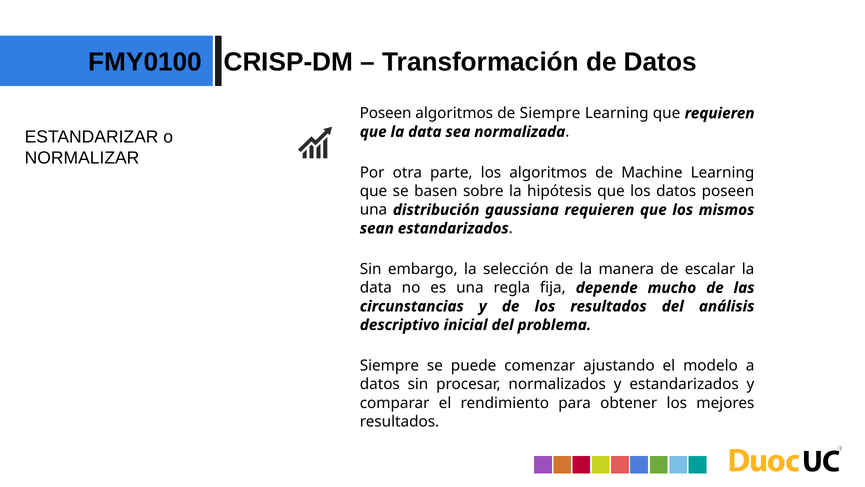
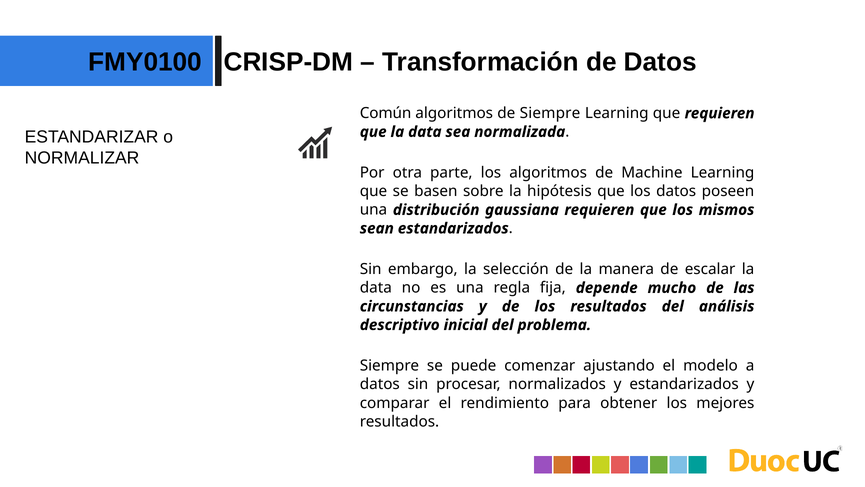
Poseen at (386, 113): Poseen -> Común
